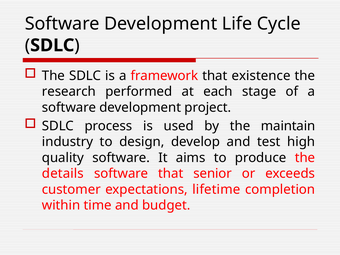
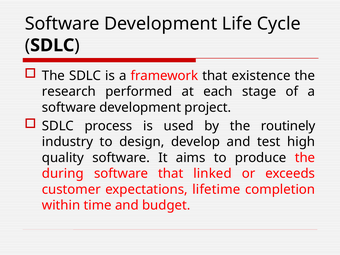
maintain: maintain -> routinely
details: details -> during
senior: senior -> linked
